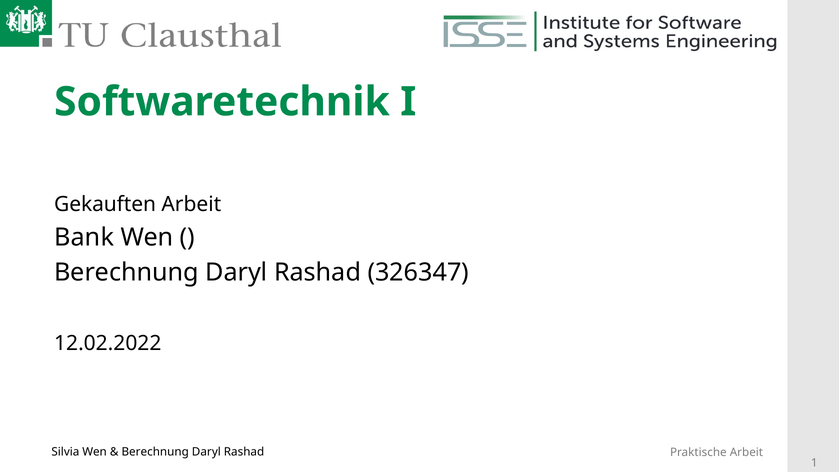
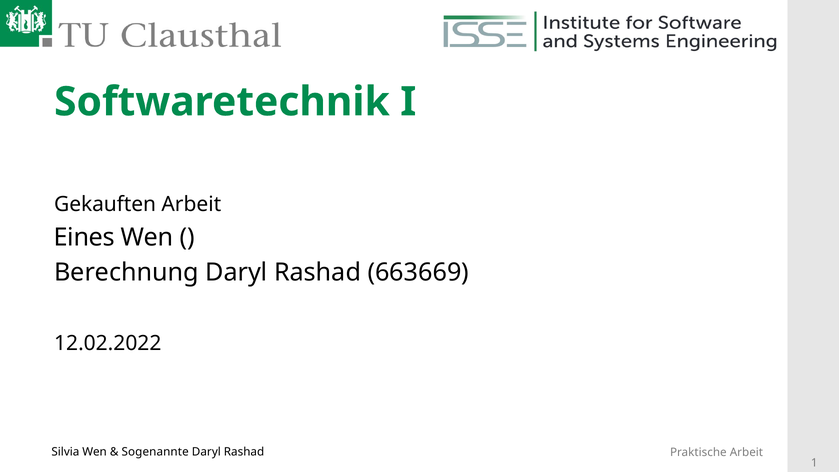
Bank: Bank -> Eines
326347: 326347 -> 663669
Berechnung at (155, 452): Berechnung -> Sogenannte
